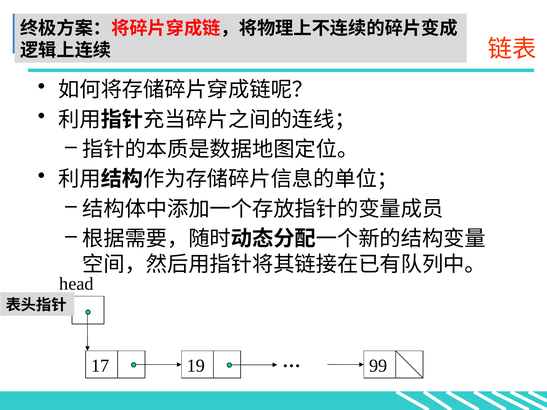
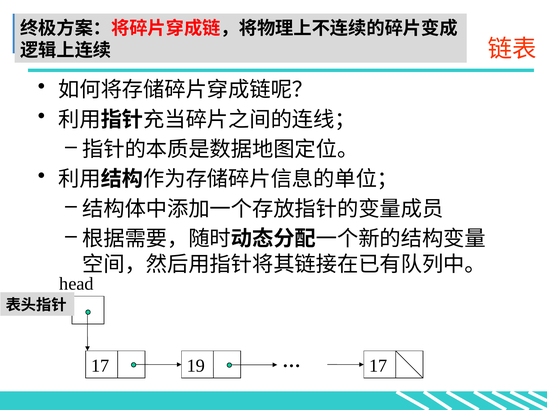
19 99: 99 -> 17
